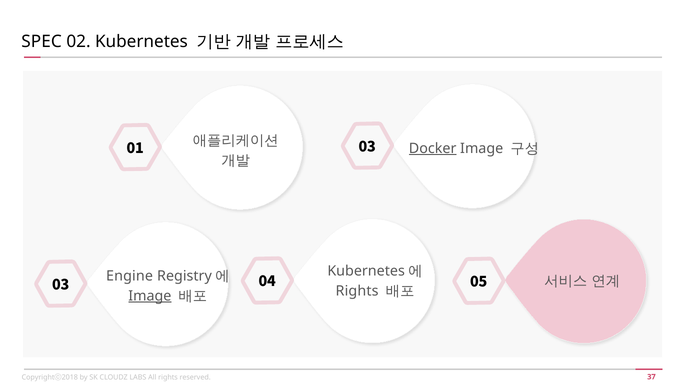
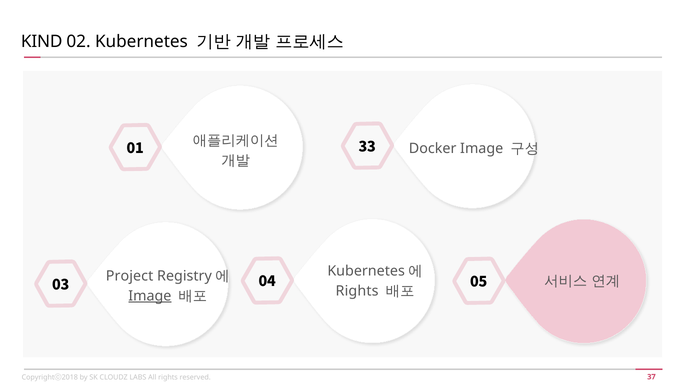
SPEC: SPEC -> KIND
01 03: 03 -> 33
Docker underline: present -> none
Engine: Engine -> Project
